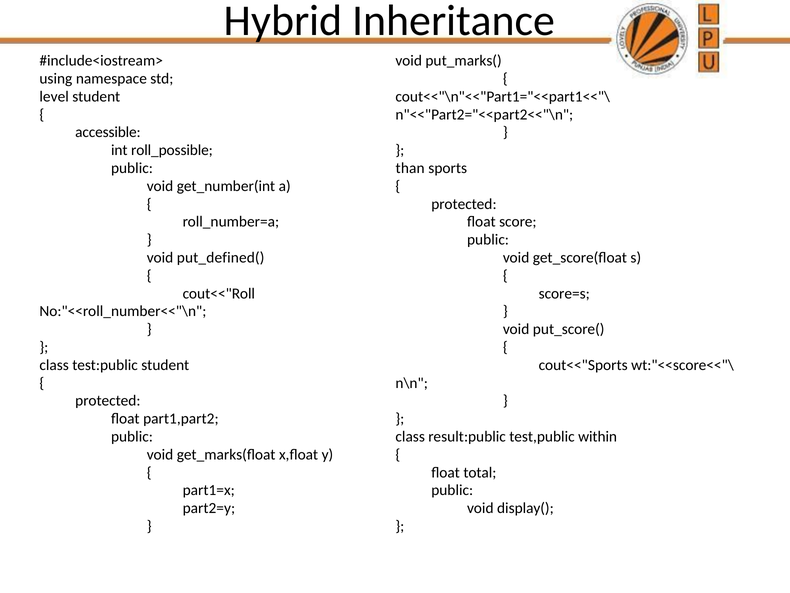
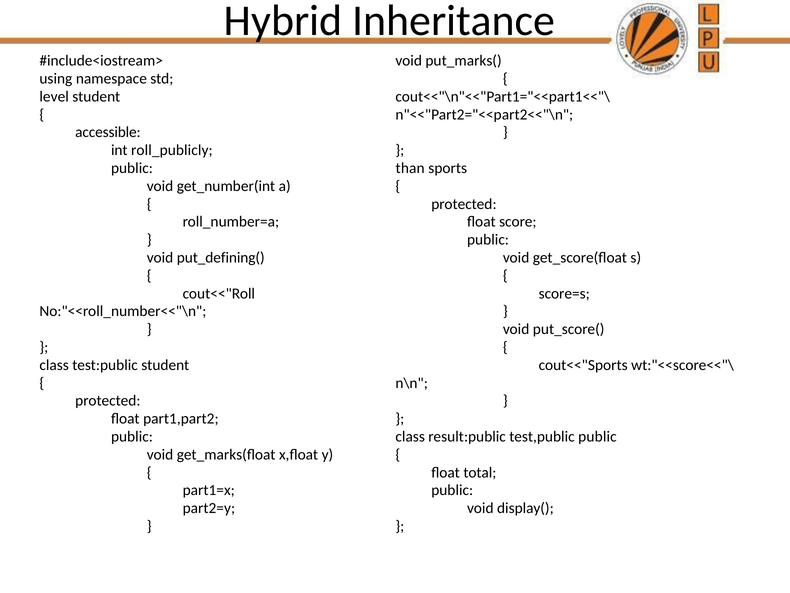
roll_possible: roll_possible -> roll_publicly
put_defined(: put_defined( -> put_defining(
test,public within: within -> public
